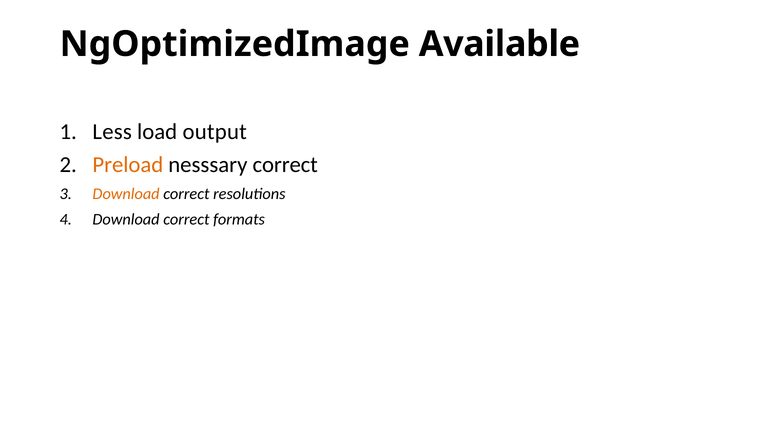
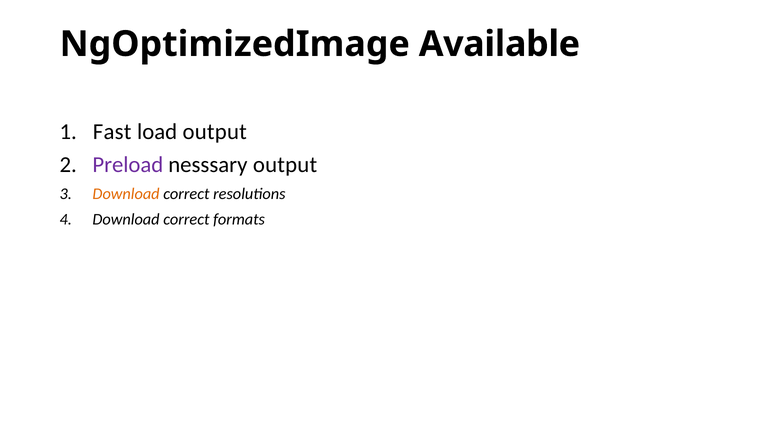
Less: Less -> Fast
Preload colour: orange -> purple
nesssary correct: correct -> output
